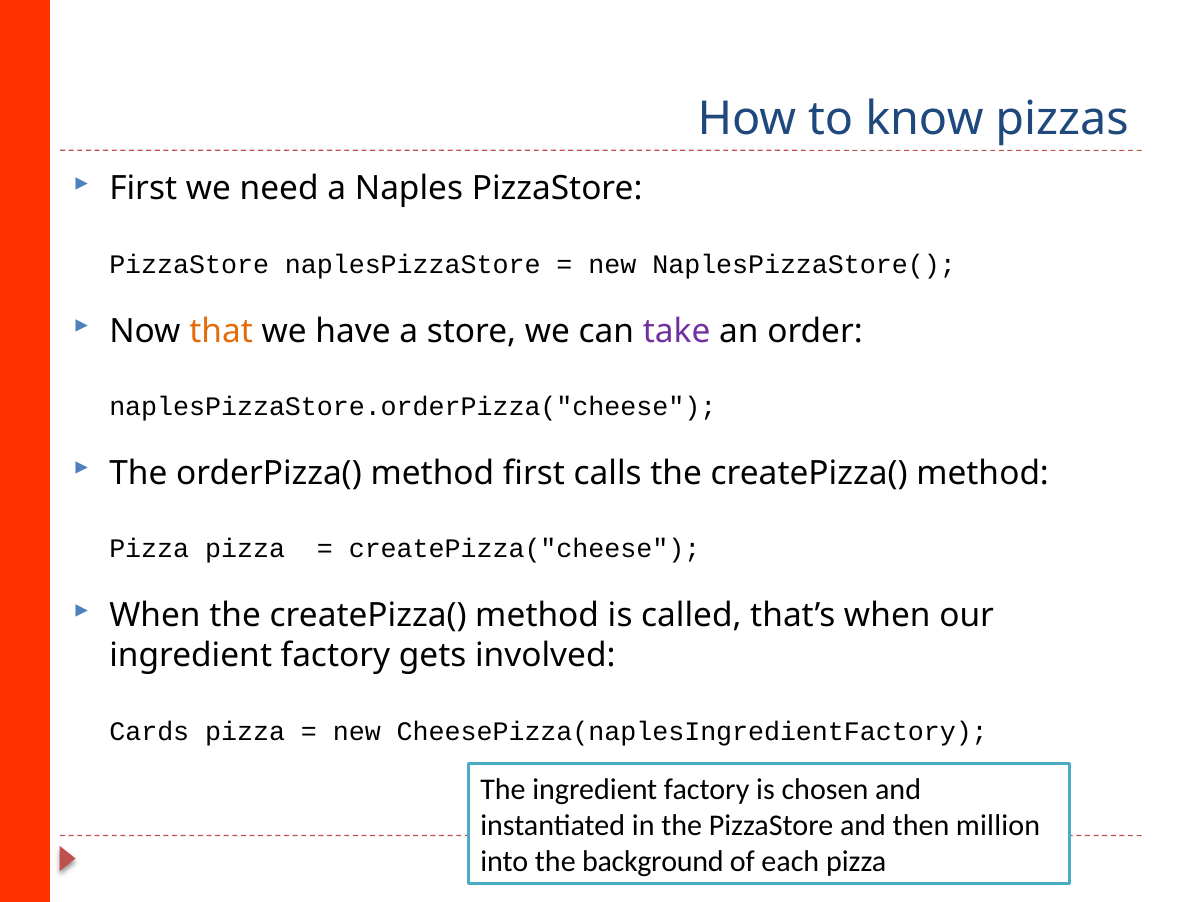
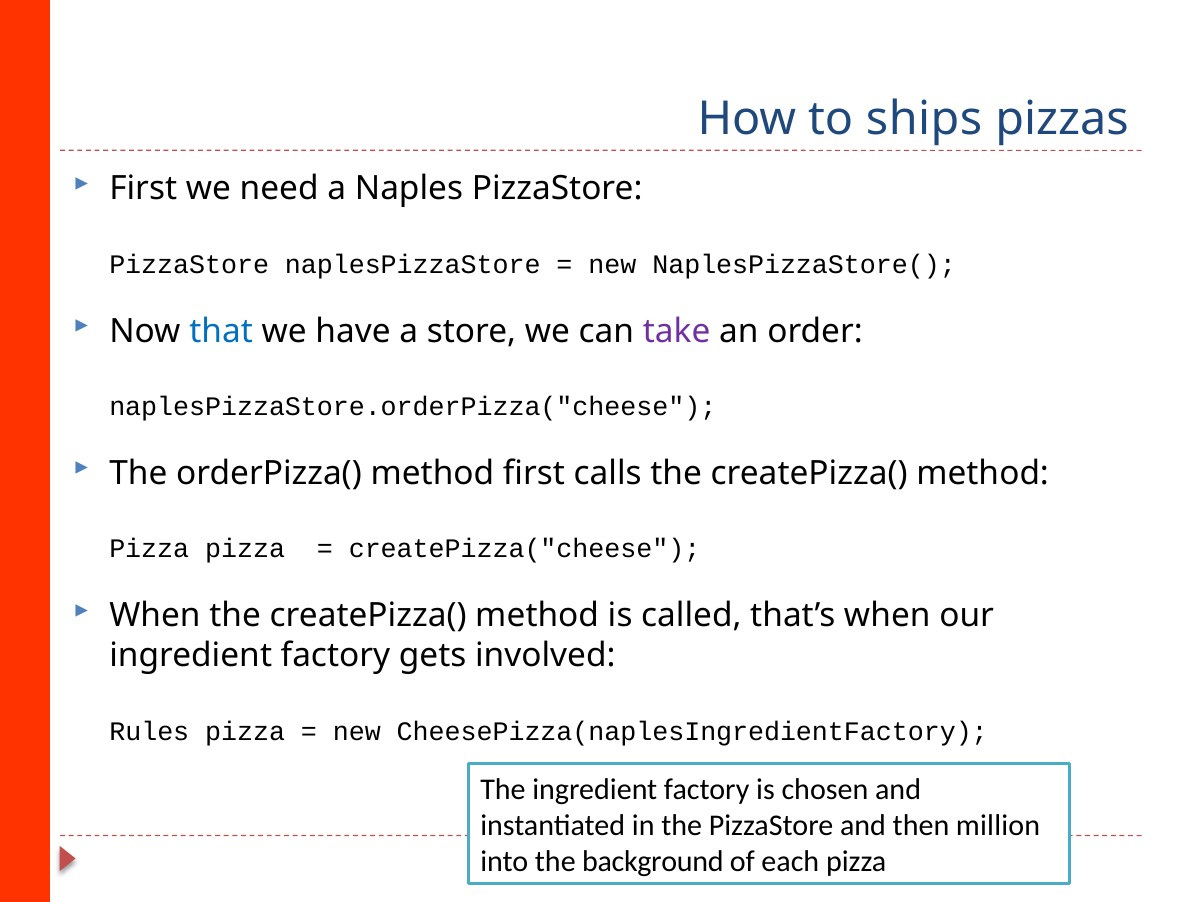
know: know -> ships
that colour: orange -> blue
Cards: Cards -> Rules
